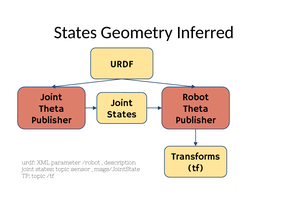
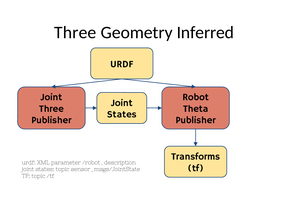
States at (75, 32): States -> Three
Theta at (51, 109): Theta -> Three
